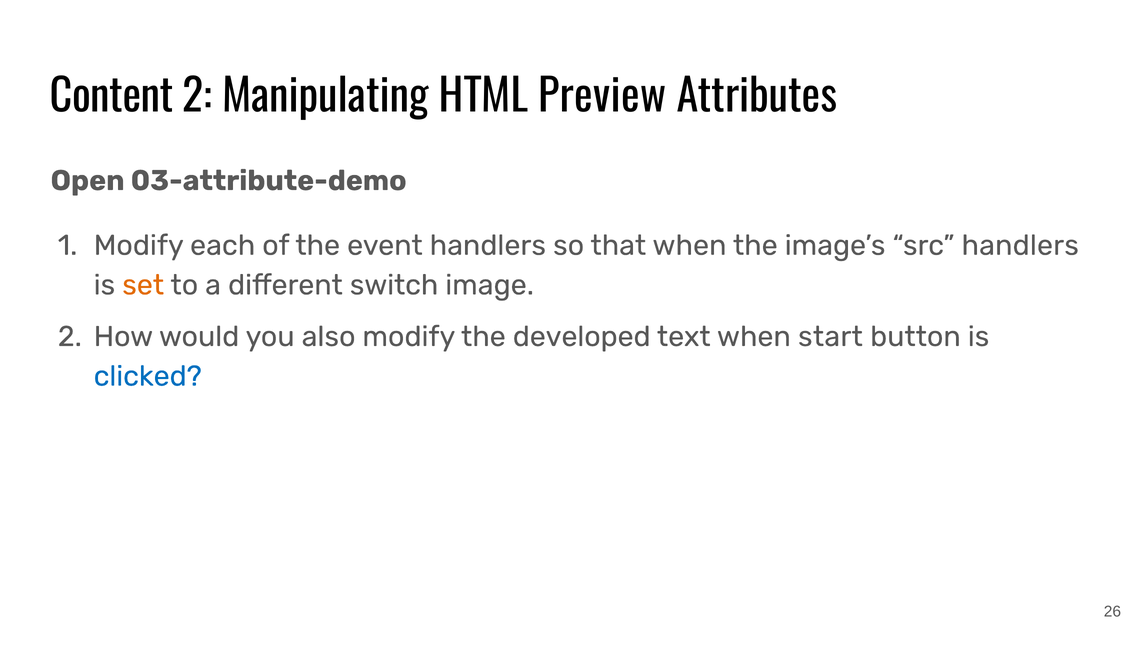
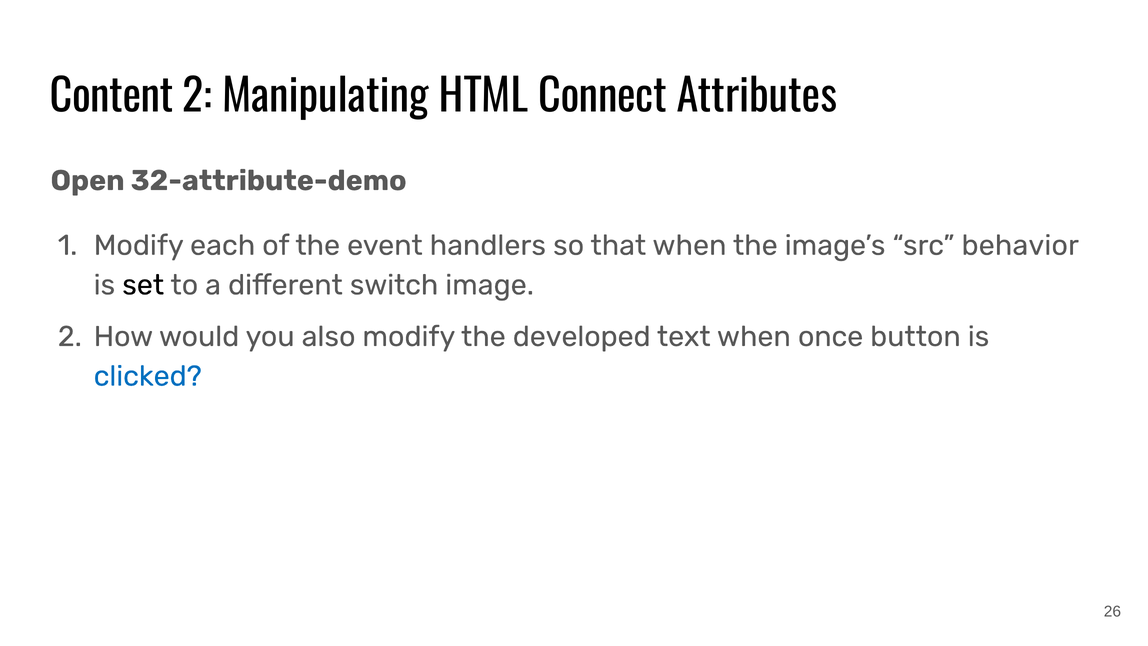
Preview: Preview -> Connect
03-attribute-demo: 03-attribute-demo -> 32-attribute-demo
src handlers: handlers -> behavior
set colour: orange -> black
start: start -> once
